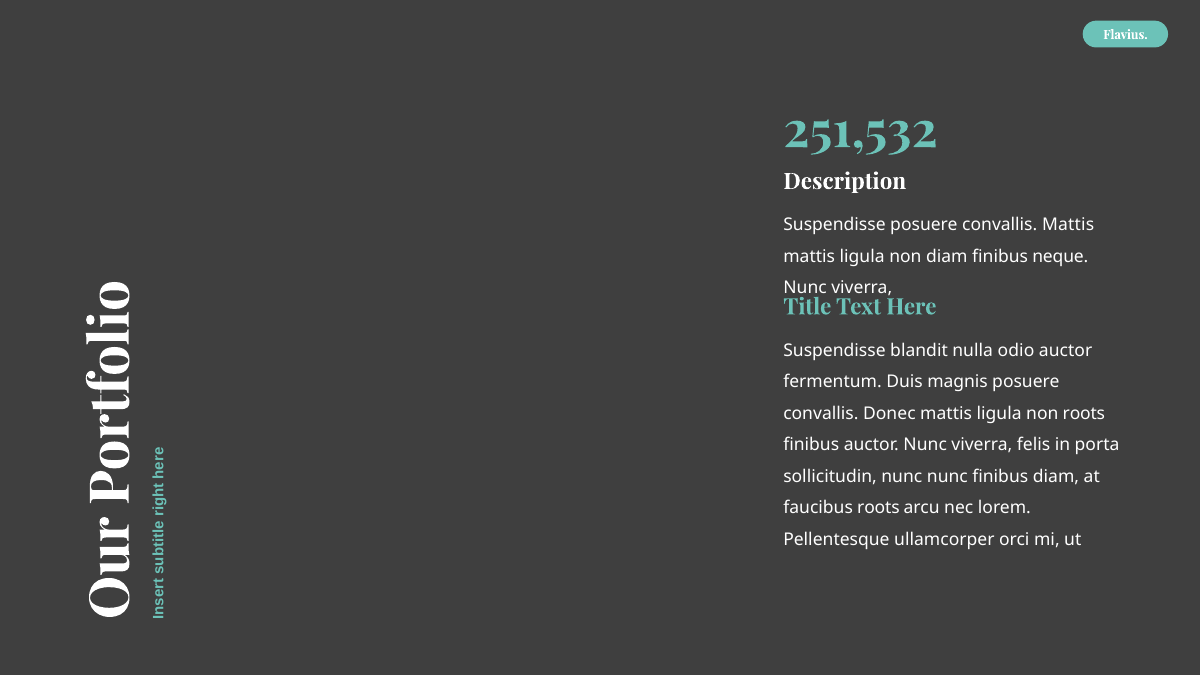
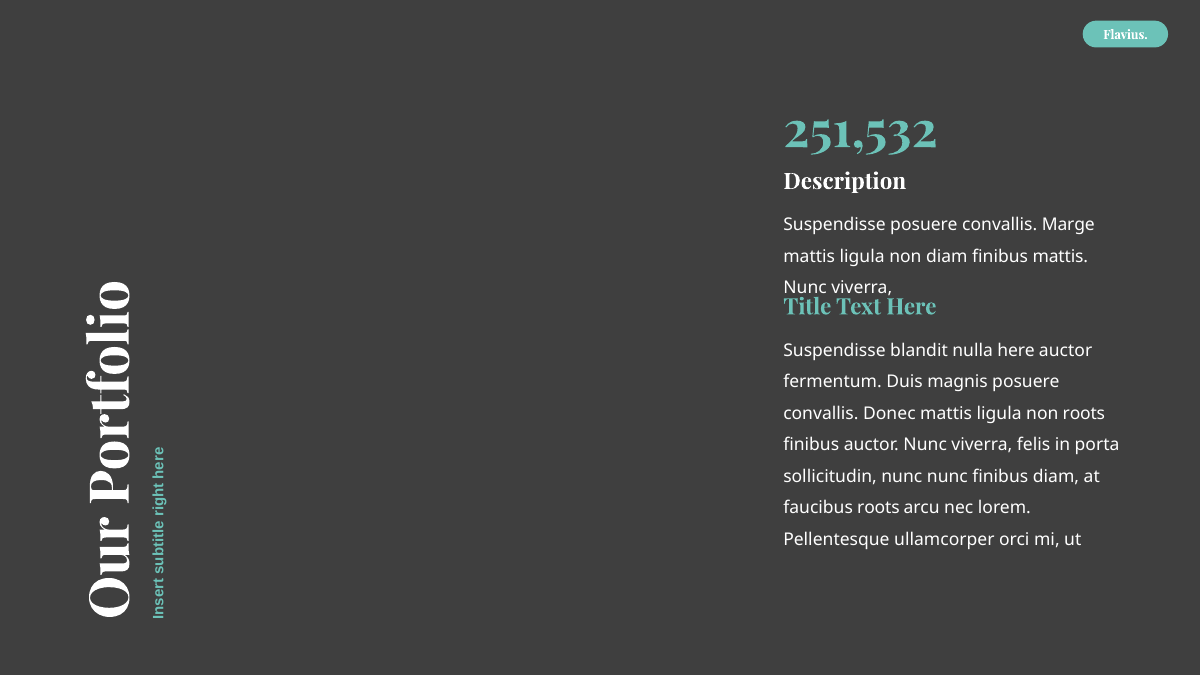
convallis Mattis: Mattis -> Marge
finibus neque: neque -> mattis
nulla odio: odio -> here
